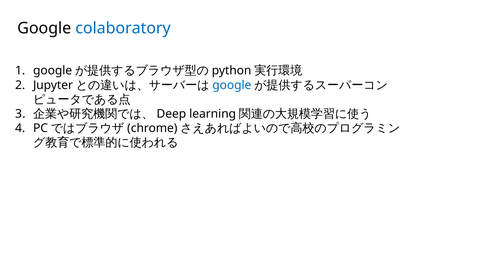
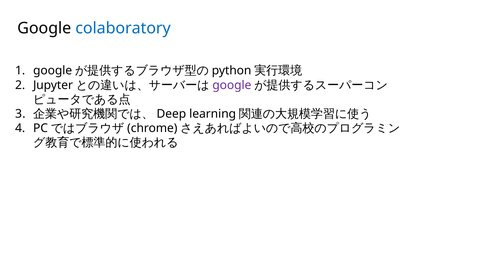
google at (232, 85) colour: blue -> purple
